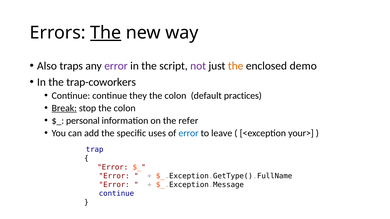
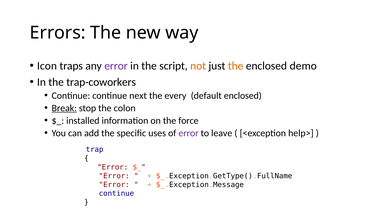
The at (106, 33) underline: present -> none
Also: Also -> Icon
not colour: purple -> orange
they: they -> next
colon at (175, 96): colon -> every
default practices: practices -> enclosed
personal: personal -> installed
refer: refer -> force
error at (189, 133) colour: blue -> purple
your>: your> -> help>
